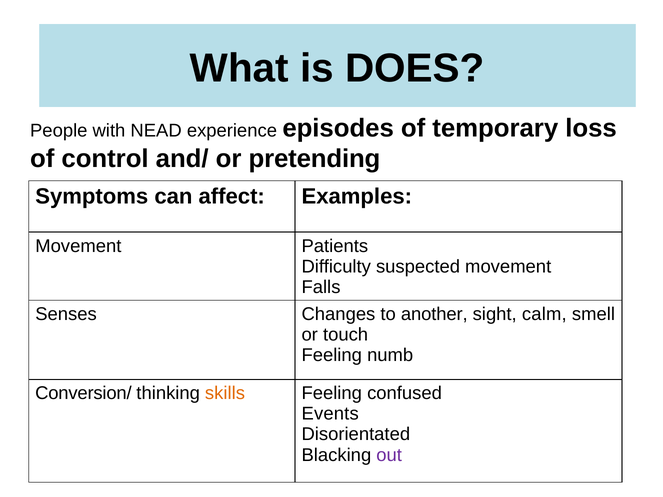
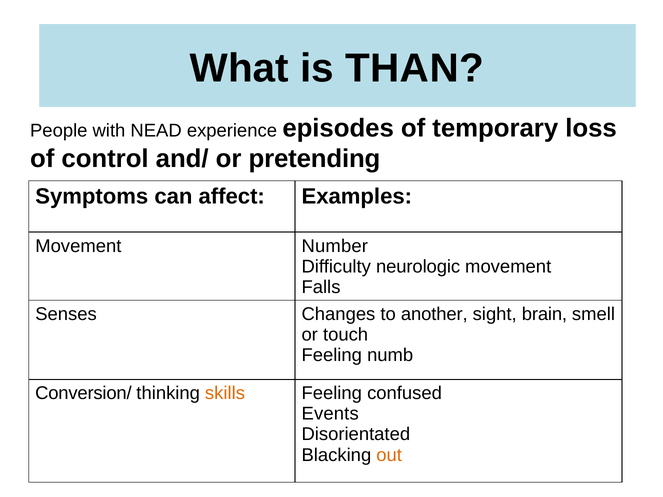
DOES: DOES -> THAN
Patients: Patients -> Number
suspected: suspected -> neurologic
calm: calm -> brain
out colour: purple -> orange
